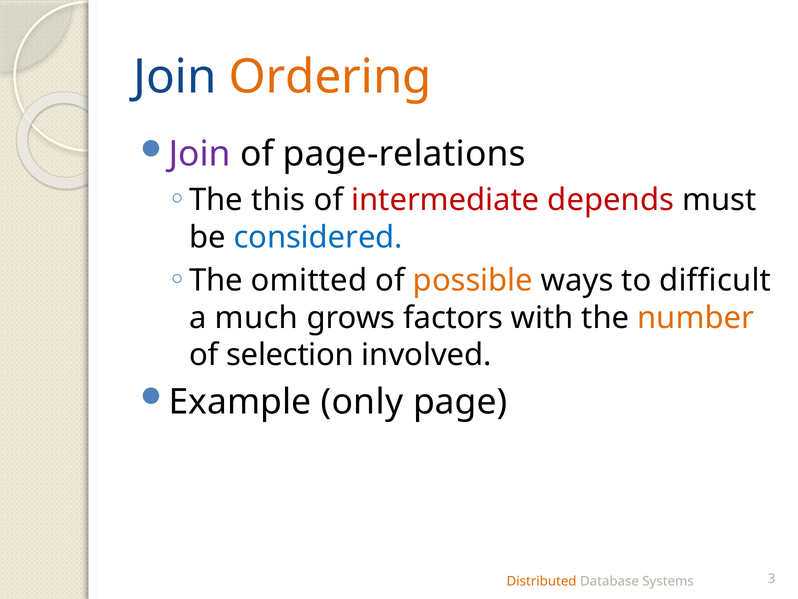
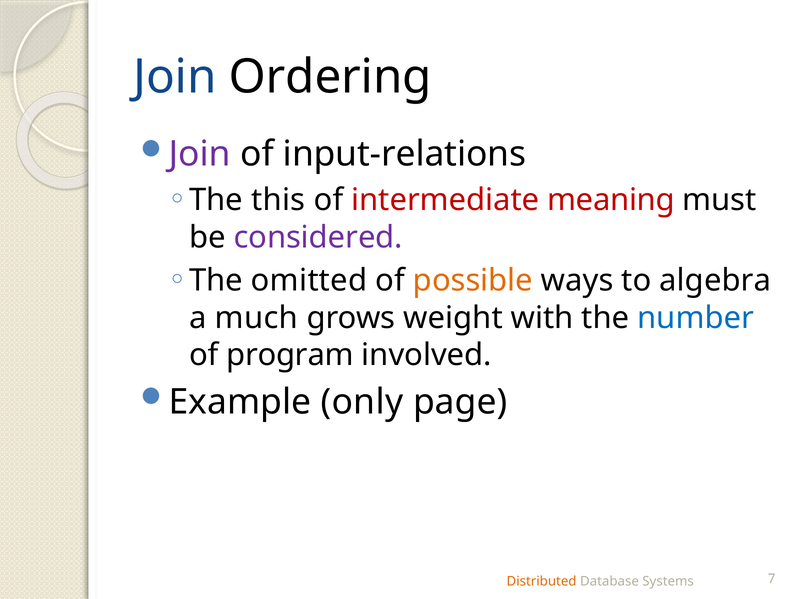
Ordering colour: orange -> black
page-relations: page-relations -> input-relations
depends: depends -> meaning
considered colour: blue -> purple
difficult: difficult -> algebra
factors: factors -> weight
number colour: orange -> blue
selection: selection -> program
3: 3 -> 7
